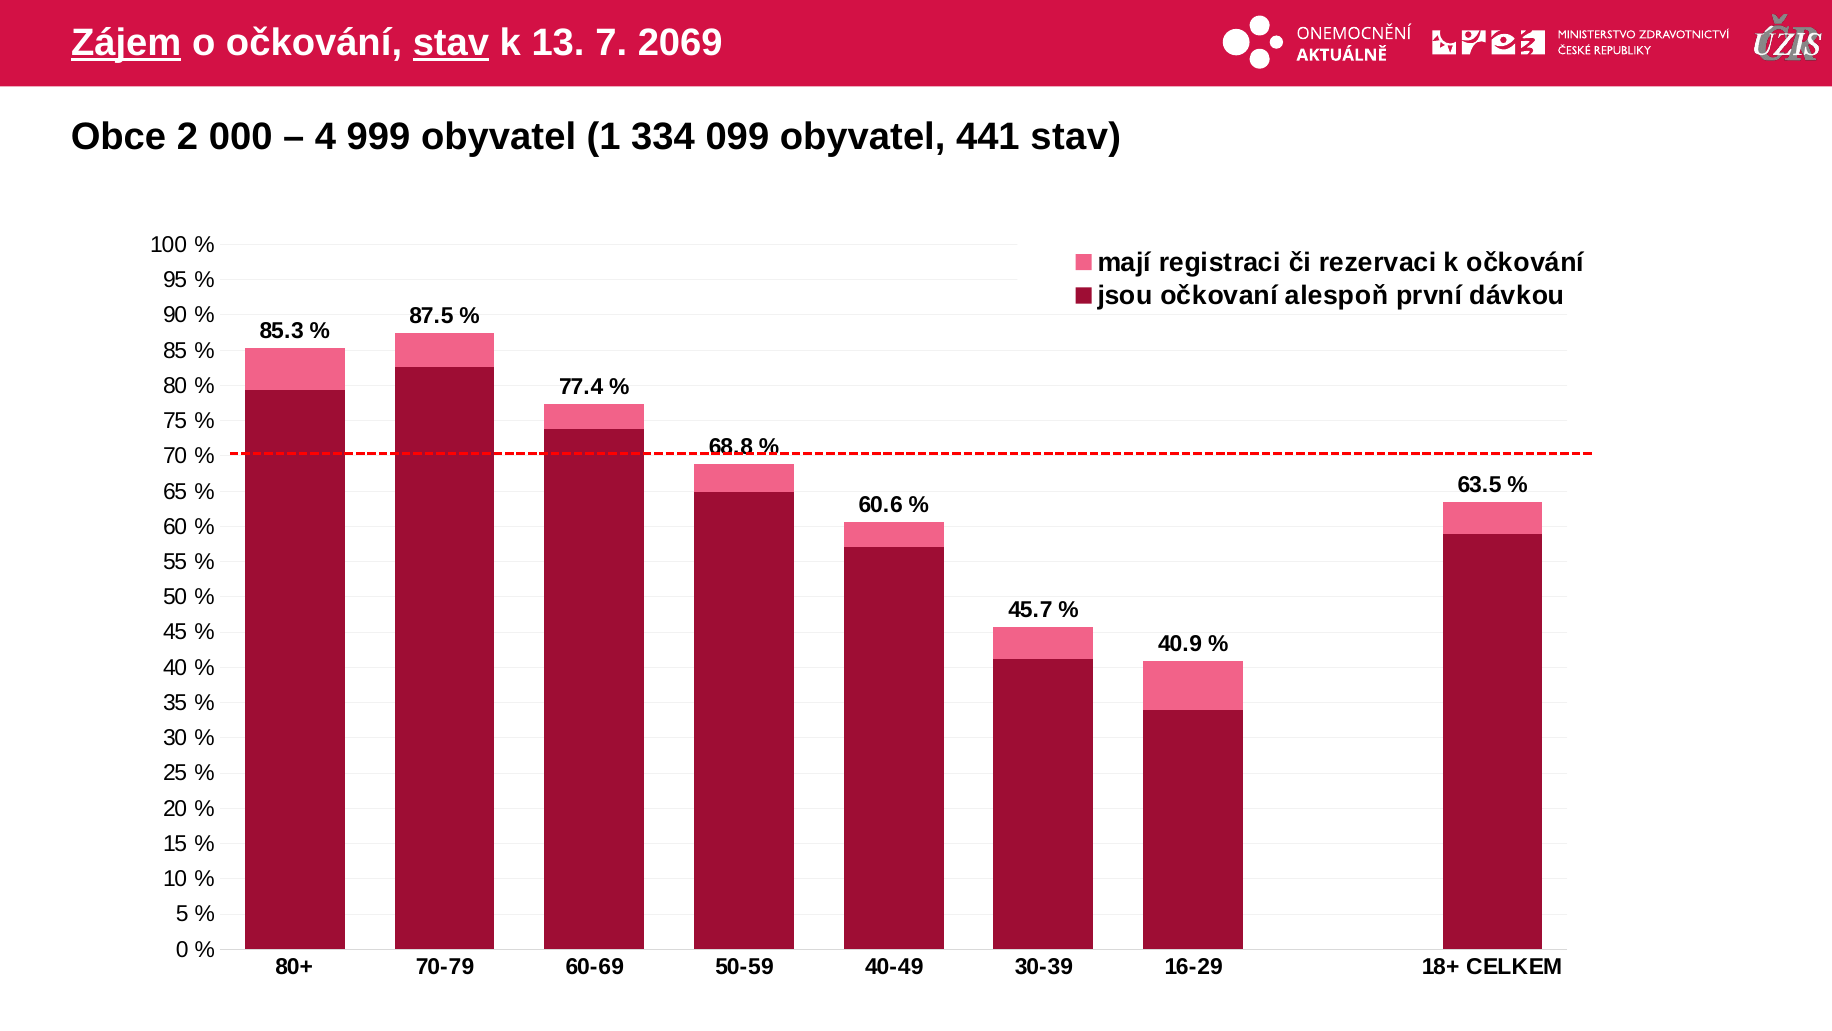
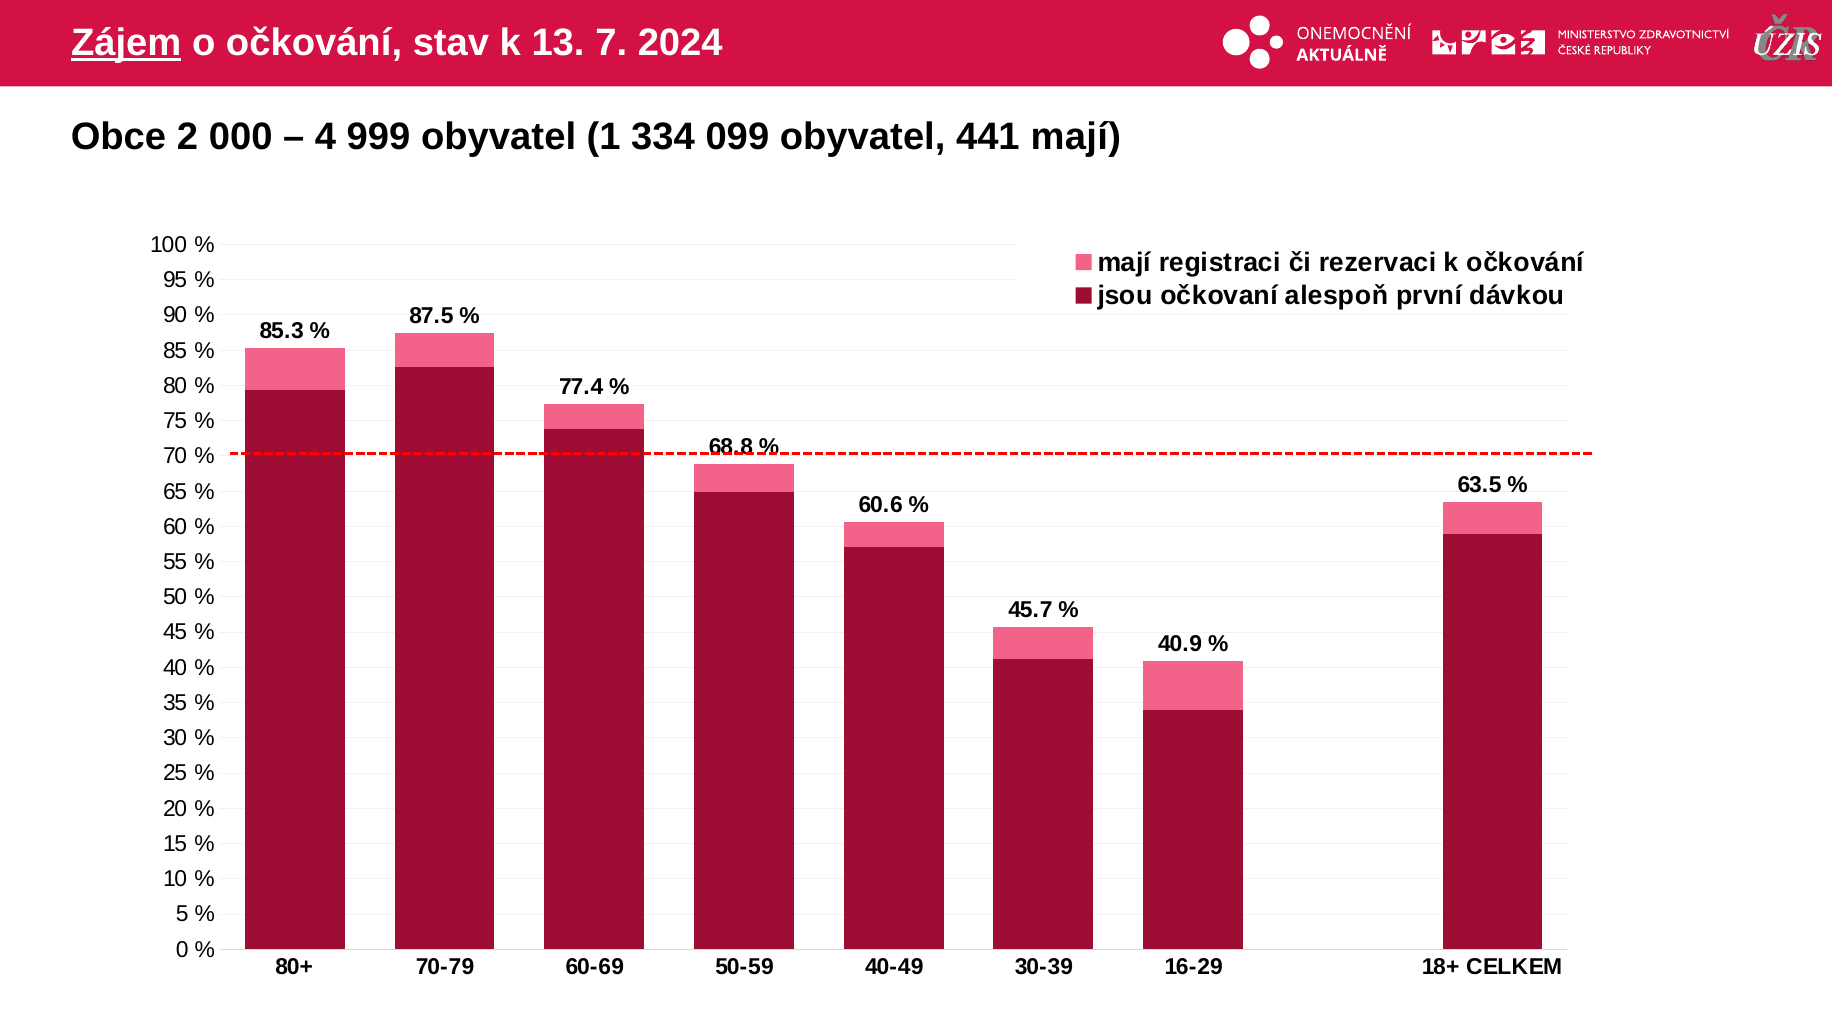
stav at (451, 43) underline: present -> none
2069: 2069 -> 2024
441 stav: stav -> mají
